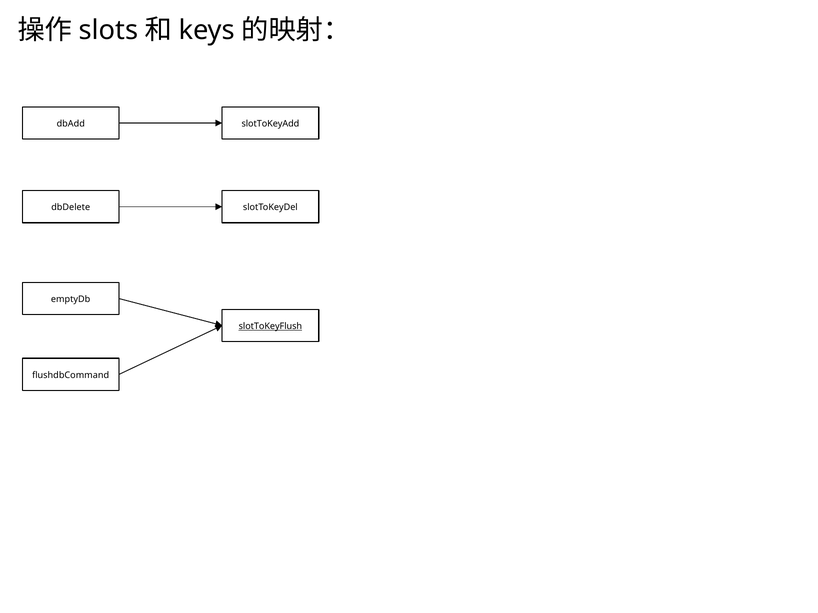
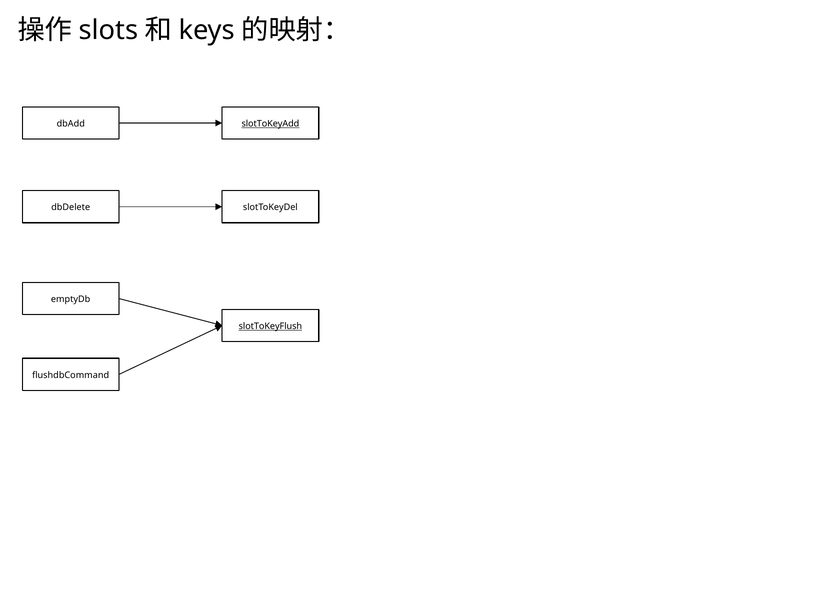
slotToKeyAdd underline: none -> present
